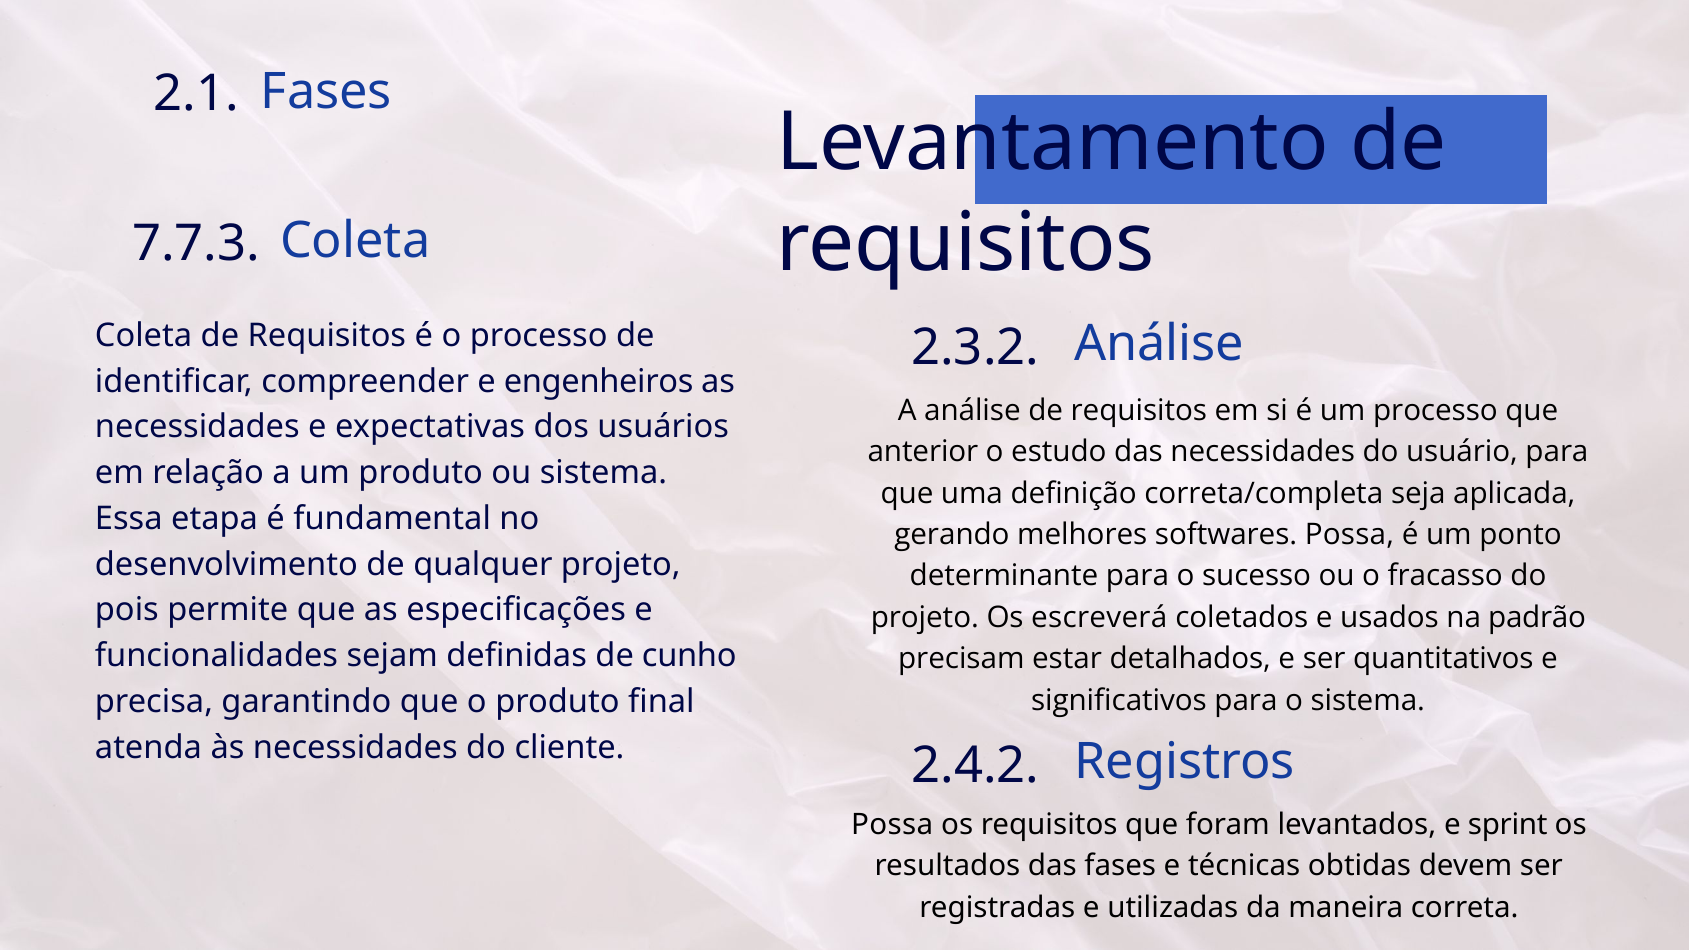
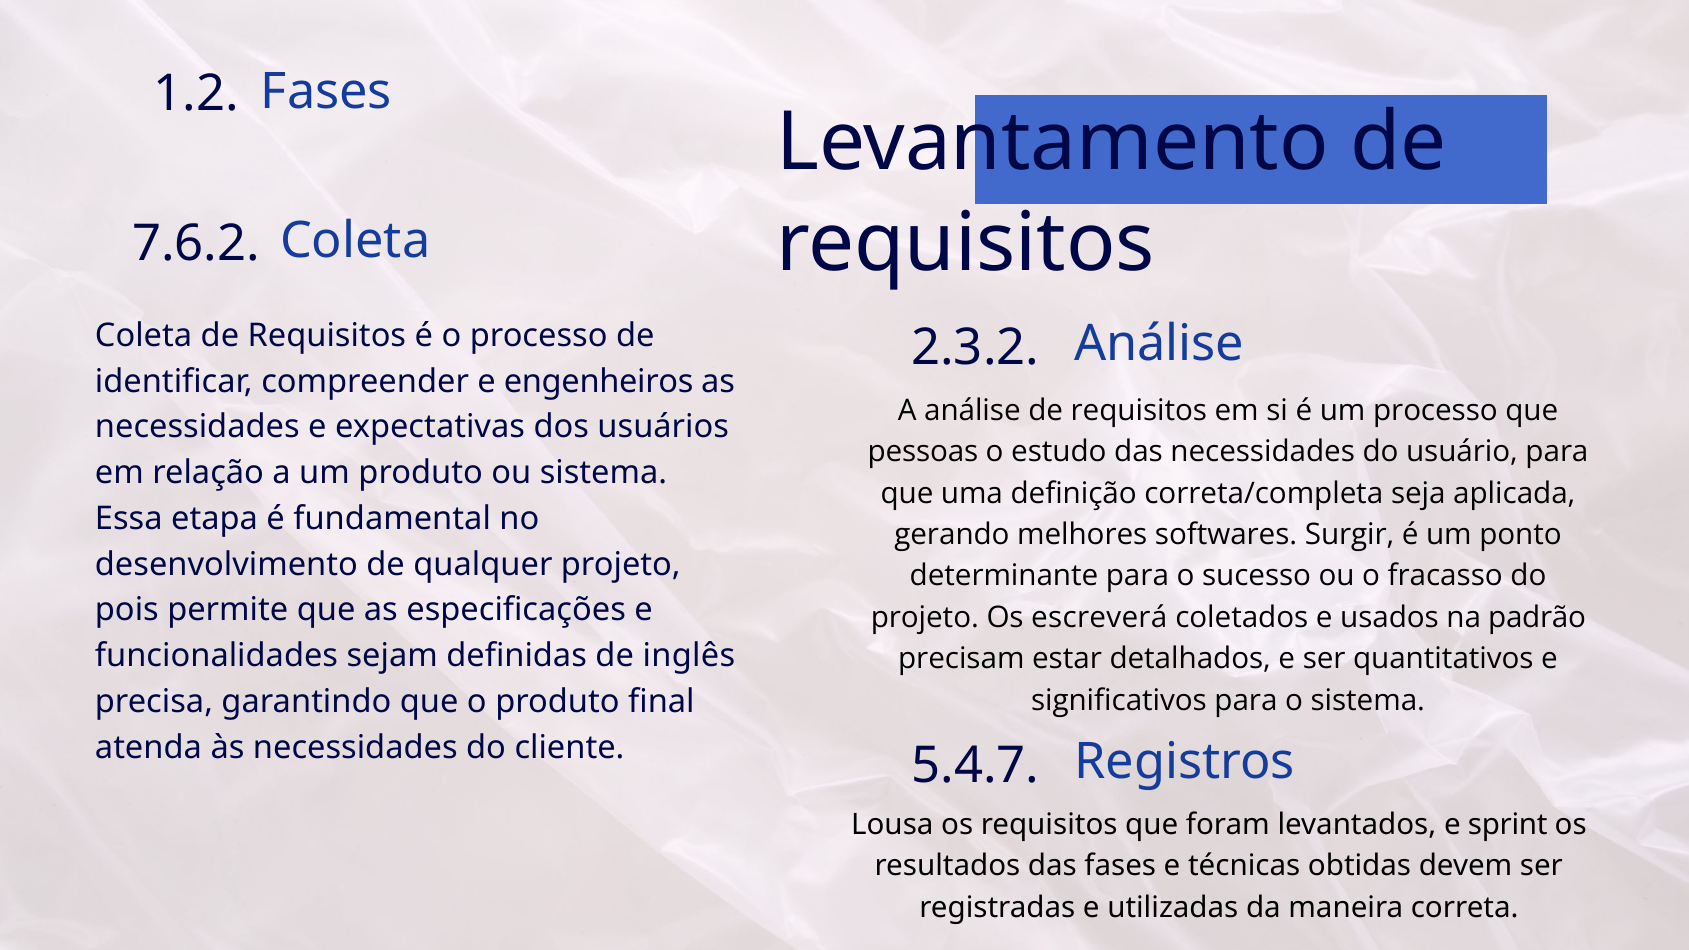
2.1: 2.1 -> 1.2
7.7.3: 7.7.3 -> 7.6.2
anterior: anterior -> pessoas
softwares Possa: Possa -> Surgir
cunho: cunho -> inglês
2.4.2: 2.4.2 -> 5.4.7
Possa at (892, 825): Possa -> Lousa
